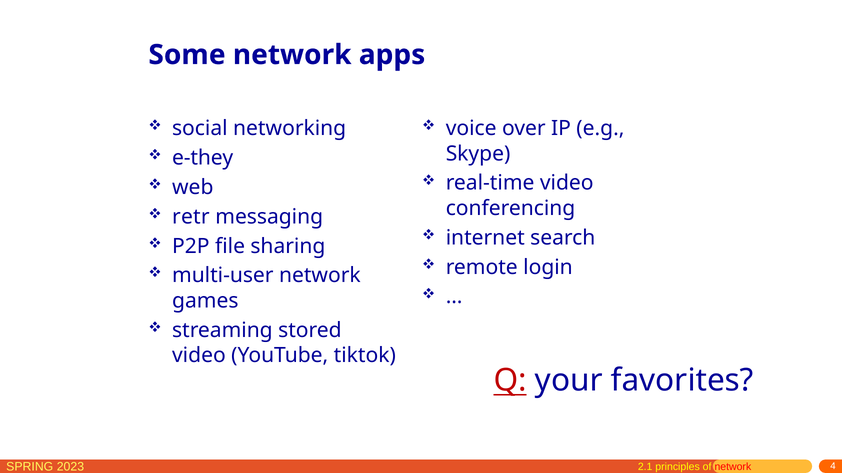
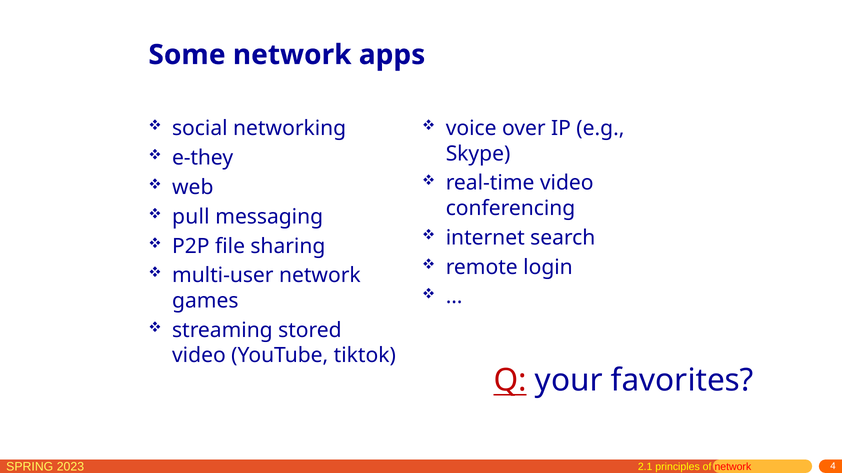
retr: retr -> pull
